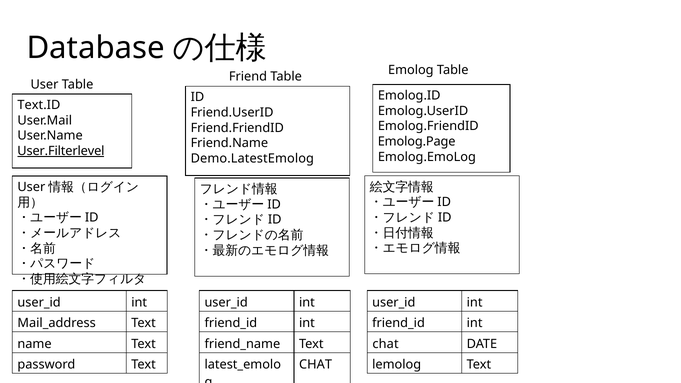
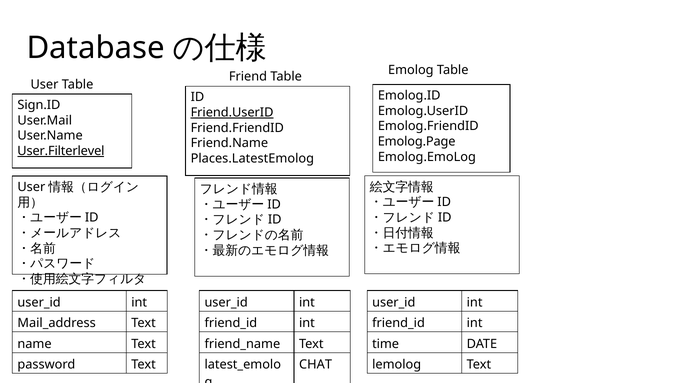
Text.ID: Text.ID -> Sign.ID
Friend.UserID underline: none -> present
Demo.LatestEmolog: Demo.LatestEmolog -> Places.LatestEmolog
chat at (386, 344): chat -> time
